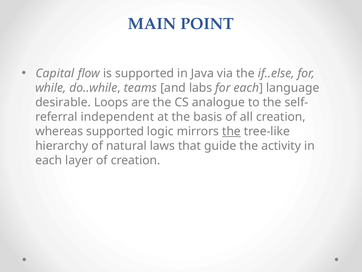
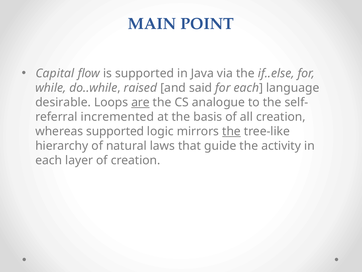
teams: teams -> raised
labs: labs -> said
are underline: none -> present
independent: independent -> incremented
